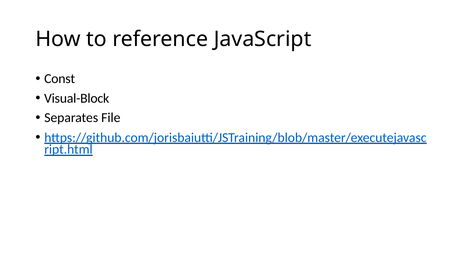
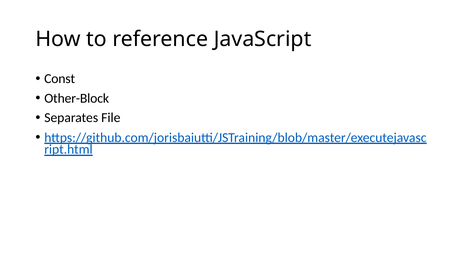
Visual-Block: Visual-Block -> Other-Block
